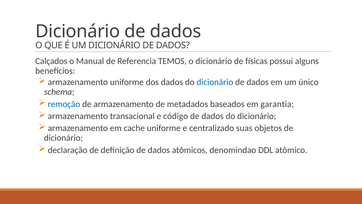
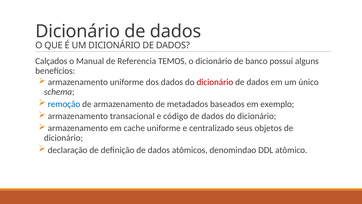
físicas: físicas -> banco
dicionário at (215, 82) colour: blue -> red
garantia: garantia -> exemplo
suas: suas -> seus
